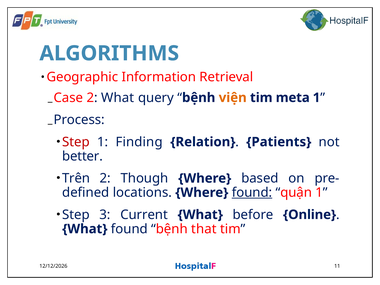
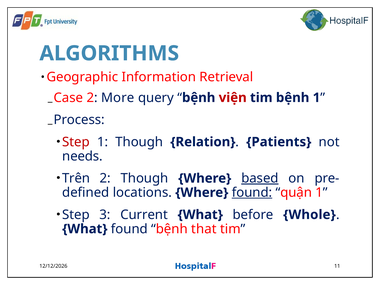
2 What: What -> More
viện colour: orange -> red
tim meta: meta -> bệnh
1 Finding: Finding -> Though
better: better -> needs
based underline: none -> present
Online: Online -> Whole
